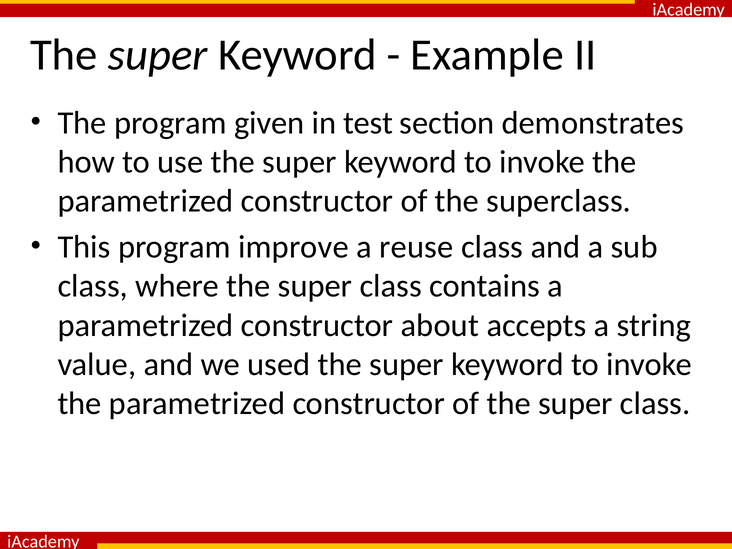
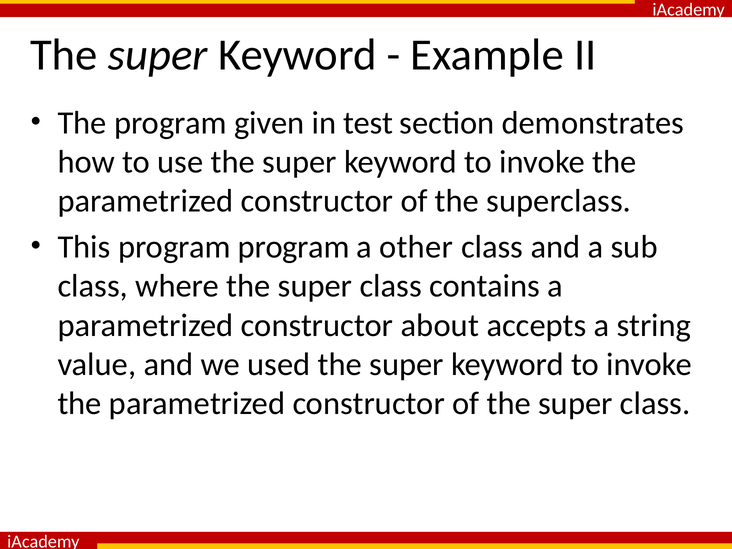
program improve: improve -> program
reuse: reuse -> other
